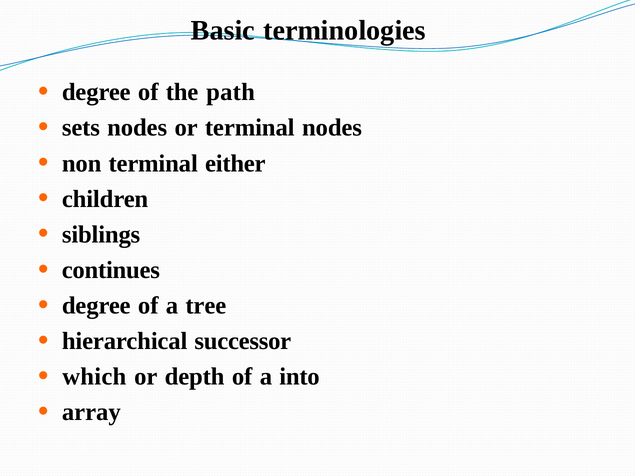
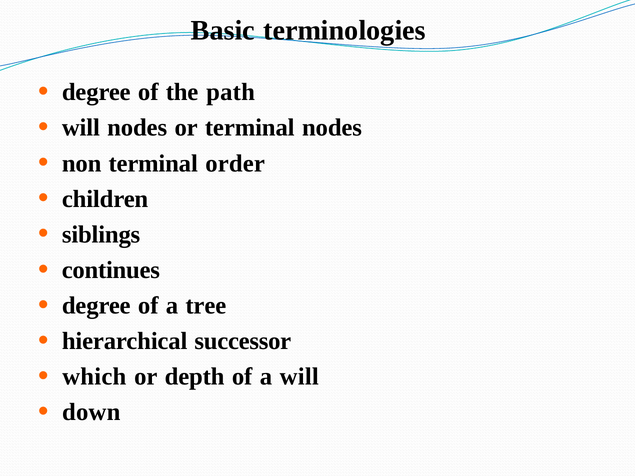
sets at (81, 128): sets -> will
either: either -> order
a into: into -> will
array: array -> down
